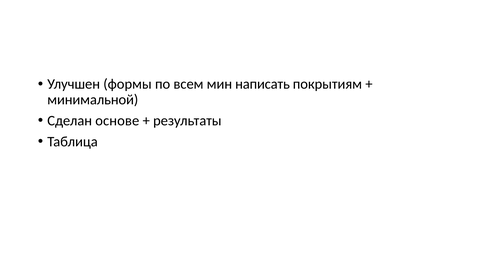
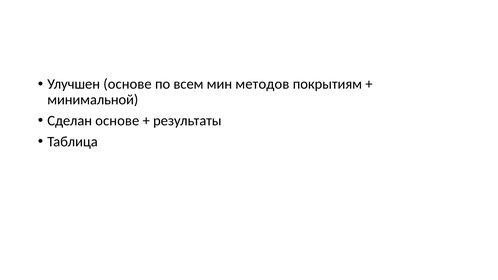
Улучшен формы: формы -> основе
написать: написать -> методов
